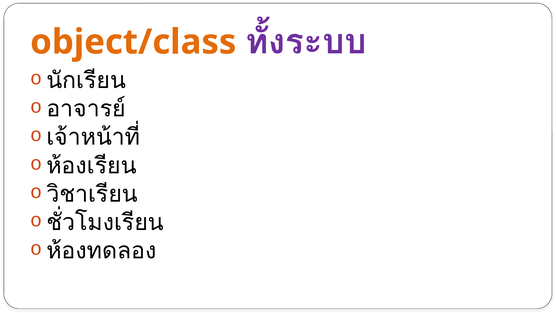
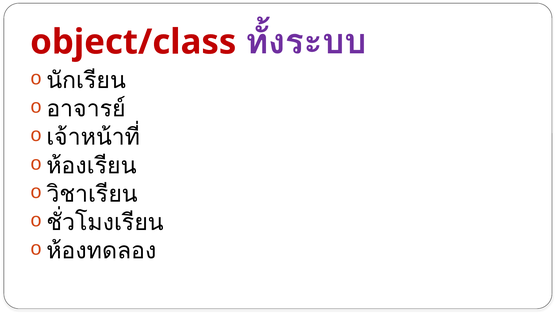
object/class colour: orange -> red
